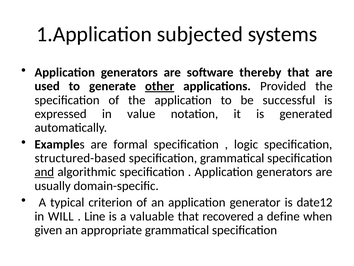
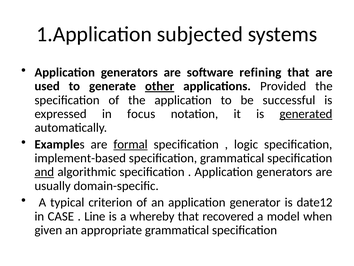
thereby: thereby -> refining
value: value -> focus
generated underline: none -> present
formal underline: none -> present
structured-based: structured-based -> implement-based
WILL: WILL -> CASE
valuable: valuable -> whereby
define: define -> model
